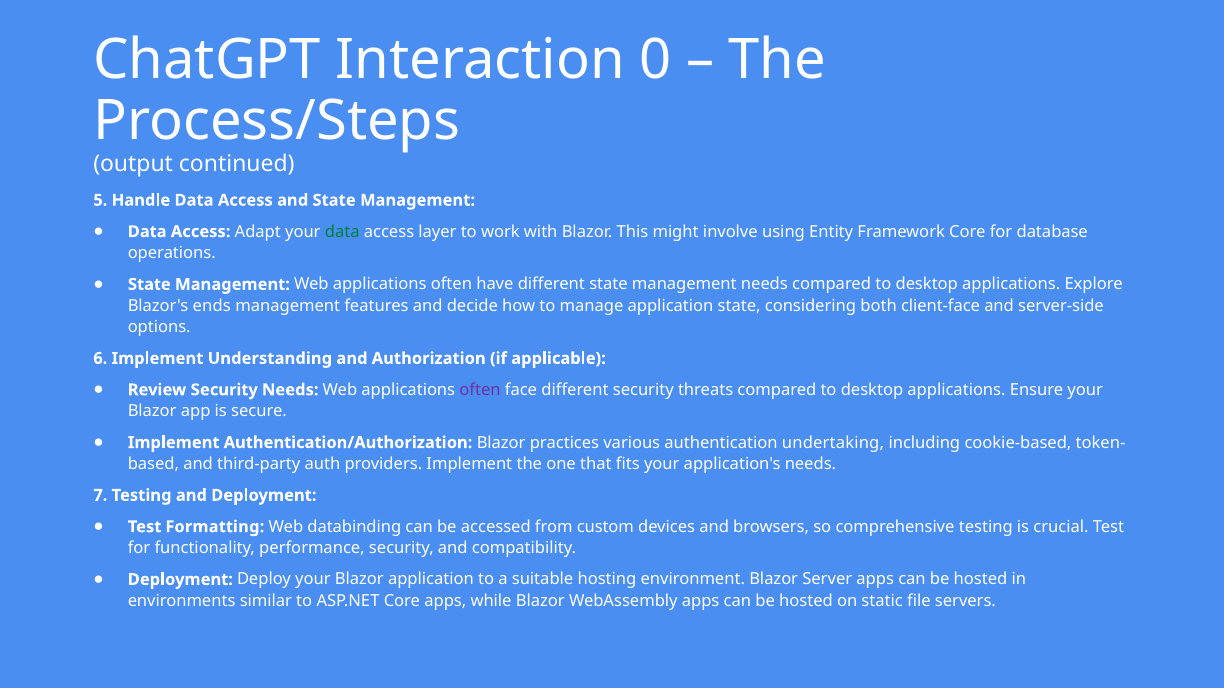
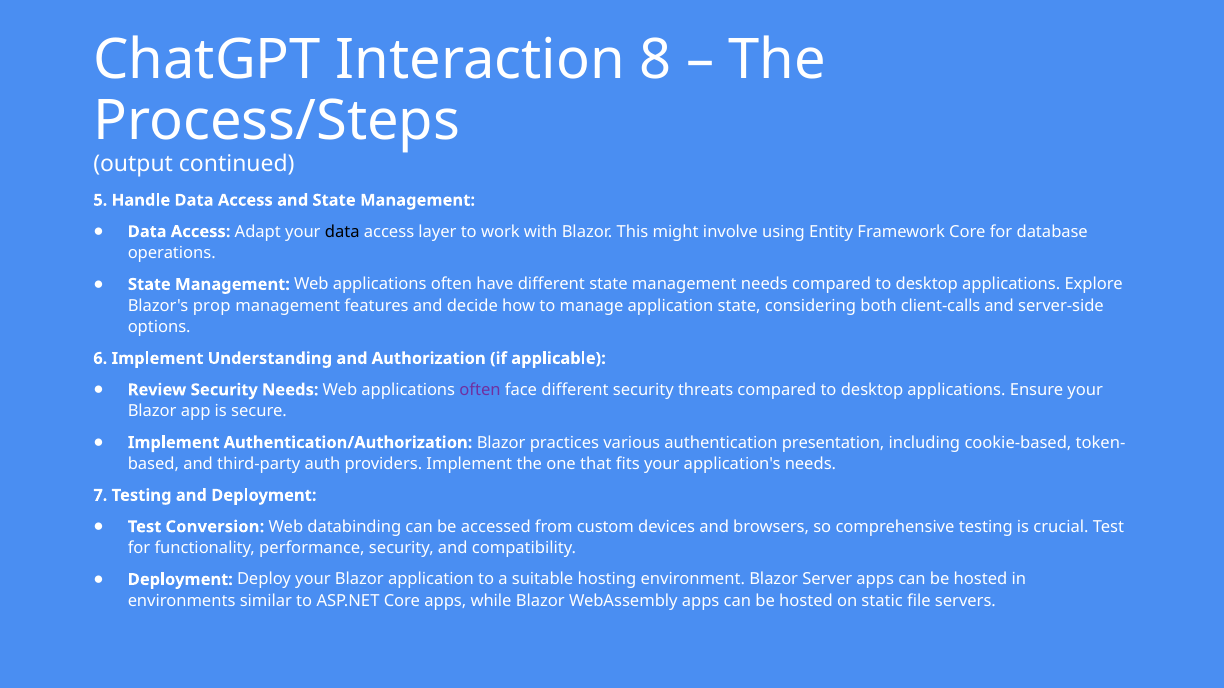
0: 0 -> 8
data at (342, 232) colour: green -> black
ends: ends -> prop
client-face: client-face -> client-calls
undertaking: undertaking -> presentation
Formatting: Formatting -> Conversion
